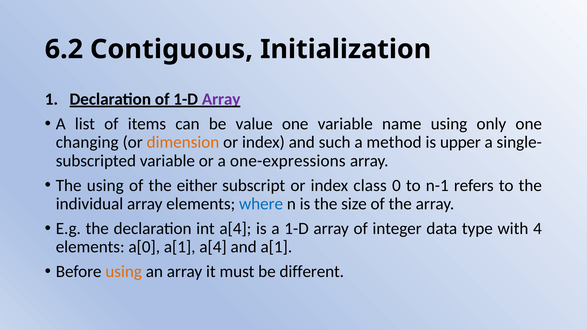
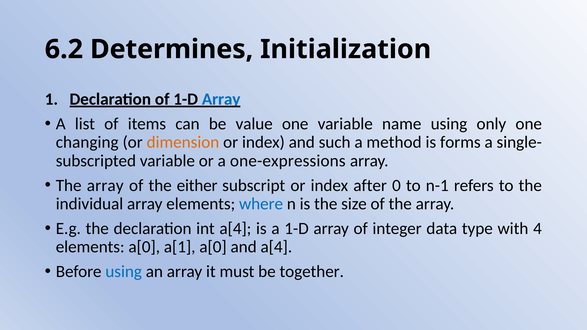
Contiguous: Contiguous -> Determines
Array at (221, 99) colour: purple -> blue
upper: upper -> forms
using at (105, 185): using -> array
class: class -> after
a[1 a[4: a[4 -> a[0
and a[1: a[1 -> a[4
using at (124, 272) colour: orange -> blue
different: different -> together
